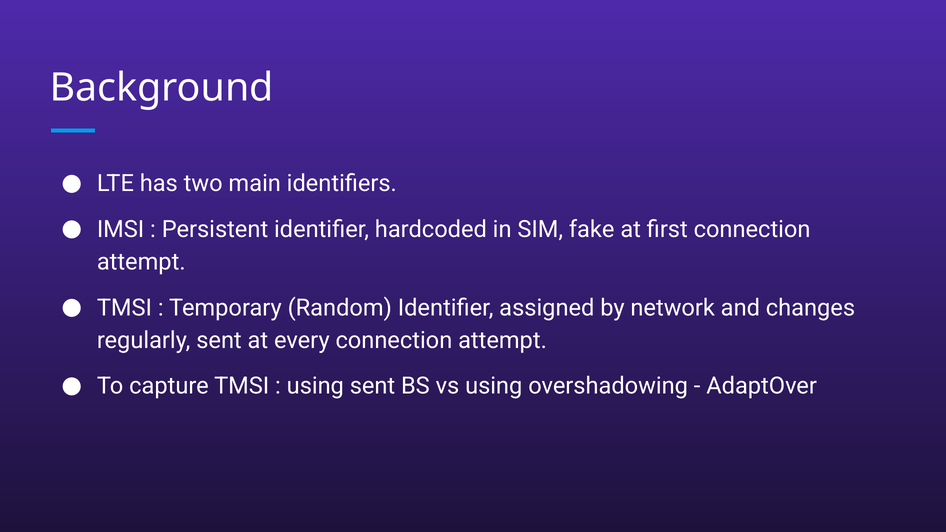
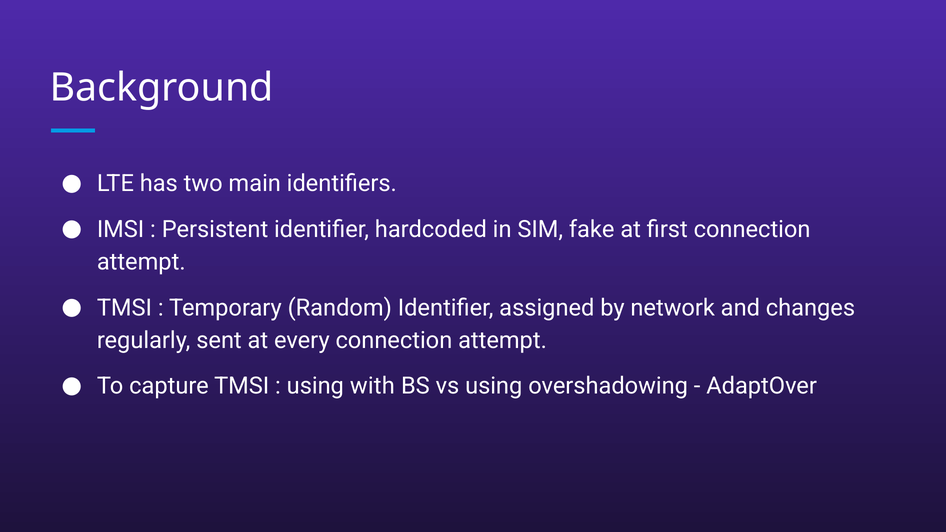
using sent: sent -> with
